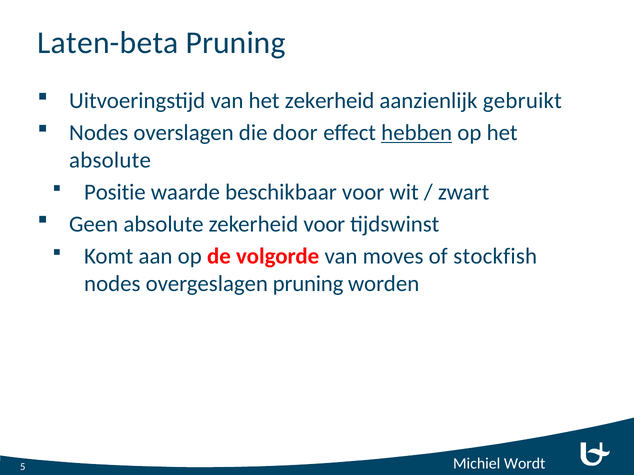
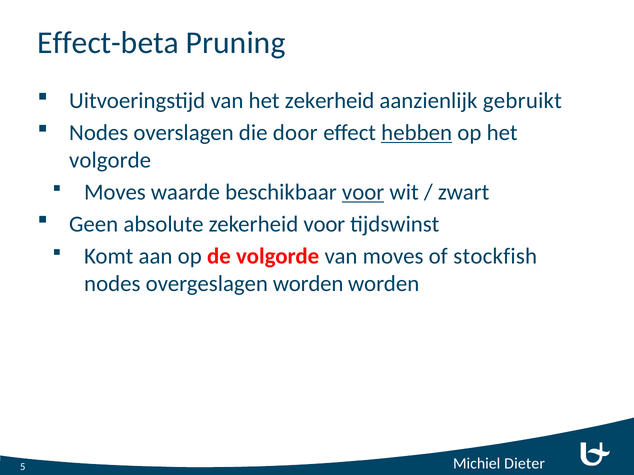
Laten-beta: Laten-beta -> Effect-beta
absolute at (110, 160): absolute -> volgorde
Positie at (115, 192): Positie -> Moves
voor at (363, 192) underline: none -> present
overgeslagen pruning: pruning -> worden
Wordt: Wordt -> Dieter
